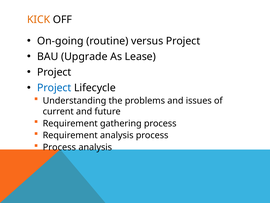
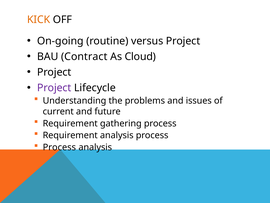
Upgrade: Upgrade -> Contract
Lease: Lease -> Cloud
Project at (54, 88) colour: blue -> purple
